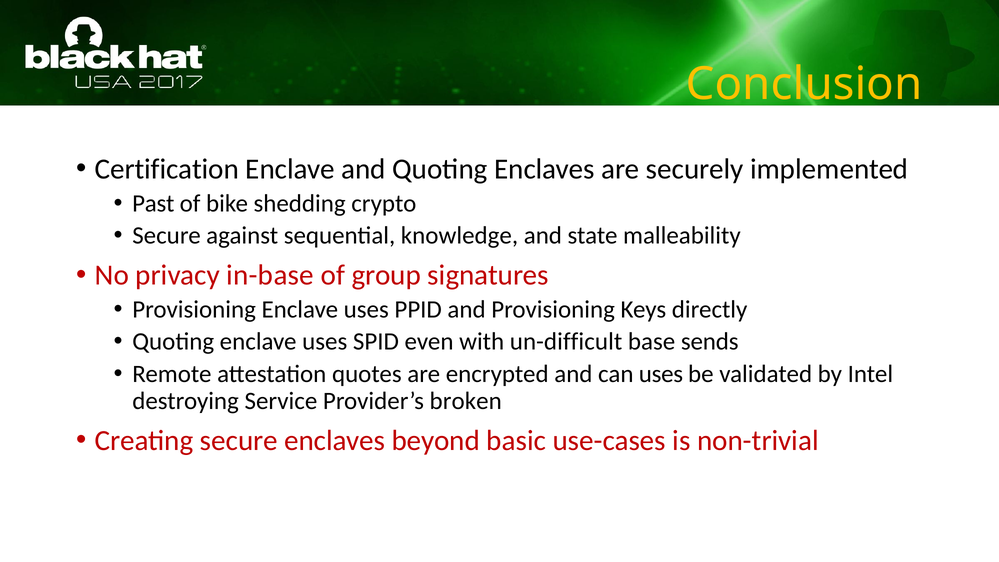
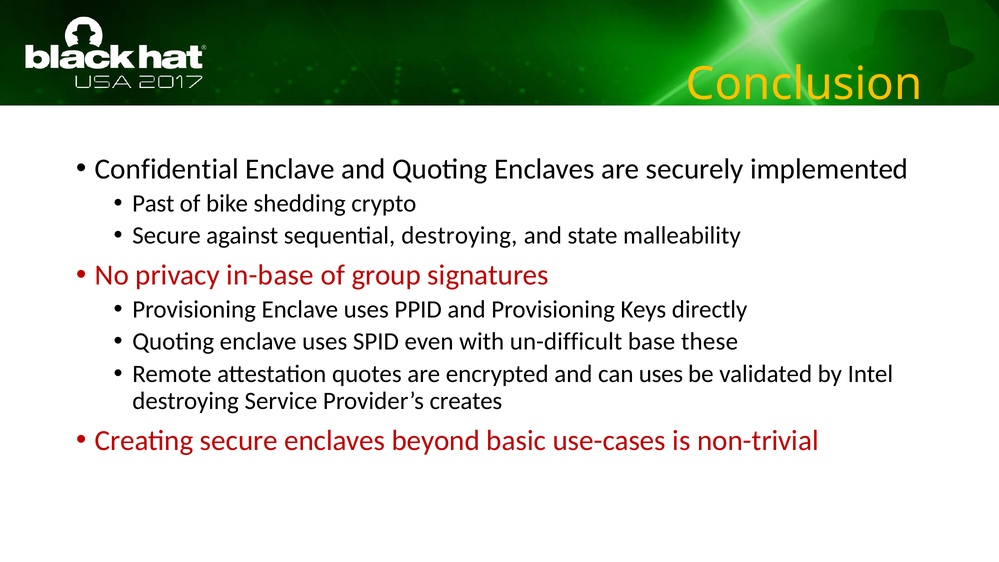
Certification: Certification -> Confidential
sequential knowledge: knowledge -> destroying
sends: sends -> these
broken: broken -> creates
